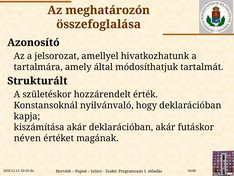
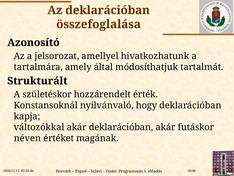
Az meghatározón: meghatározón -> deklarációban
kiszámítása: kiszámítása -> változókkal
